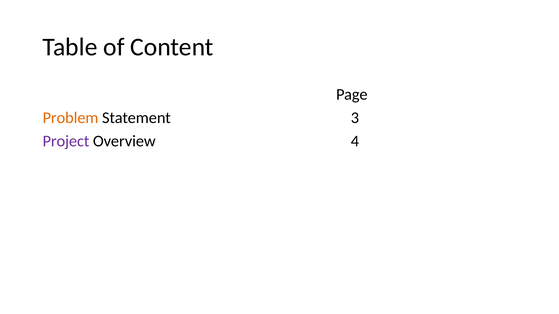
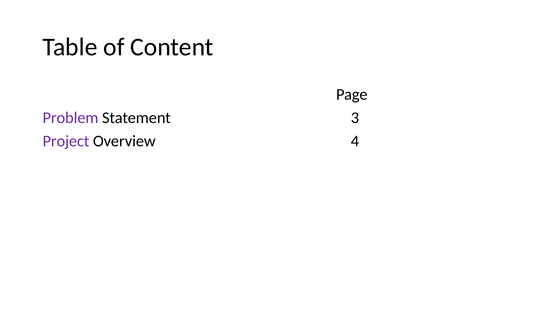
Problem colour: orange -> purple
